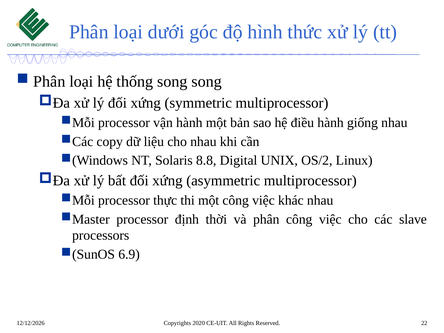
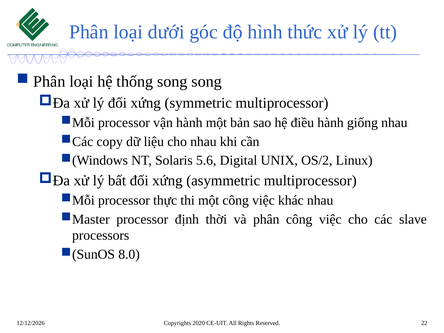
8.8: 8.8 -> 5.6
6.9: 6.9 -> 8.0
